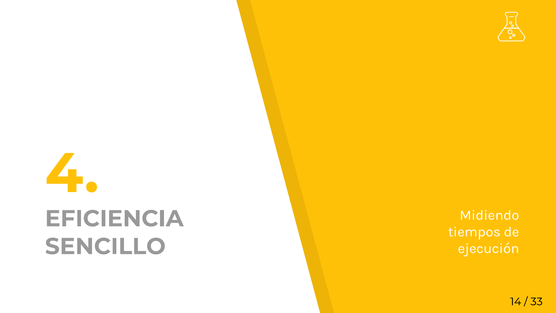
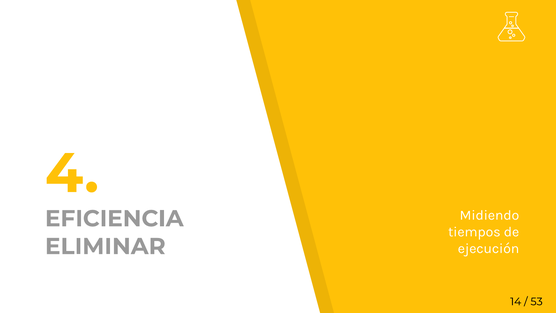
SENCILLO: SENCILLO -> ELIMINAR
33: 33 -> 53
